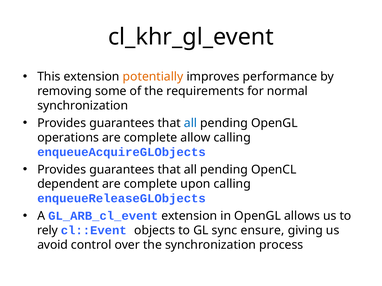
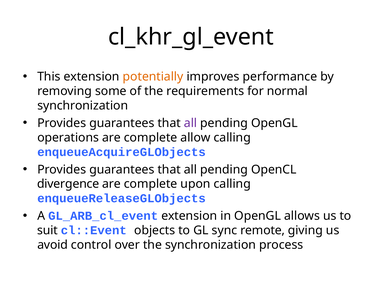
all at (190, 123) colour: blue -> purple
dependent: dependent -> divergence
rely: rely -> suit
ensure: ensure -> remote
